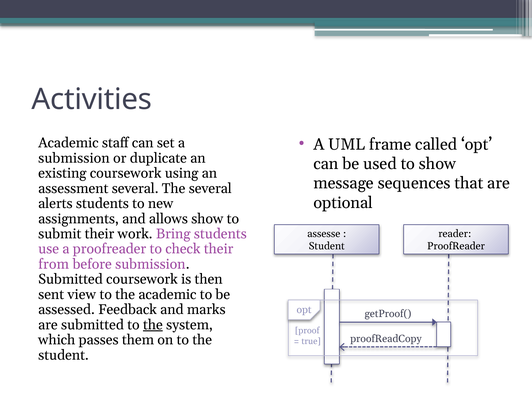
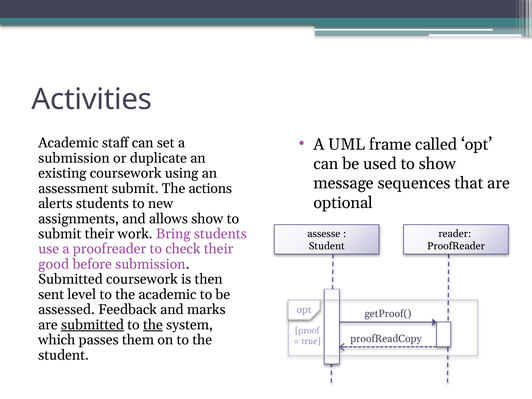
assessment several: several -> submit
The several: several -> actions
from: from -> good
view: view -> level
submitted at (93, 325) underline: none -> present
